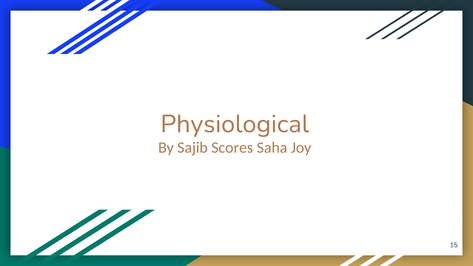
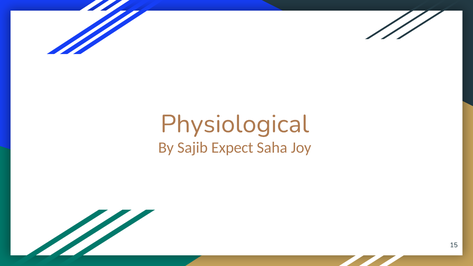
Scores: Scores -> Expect
